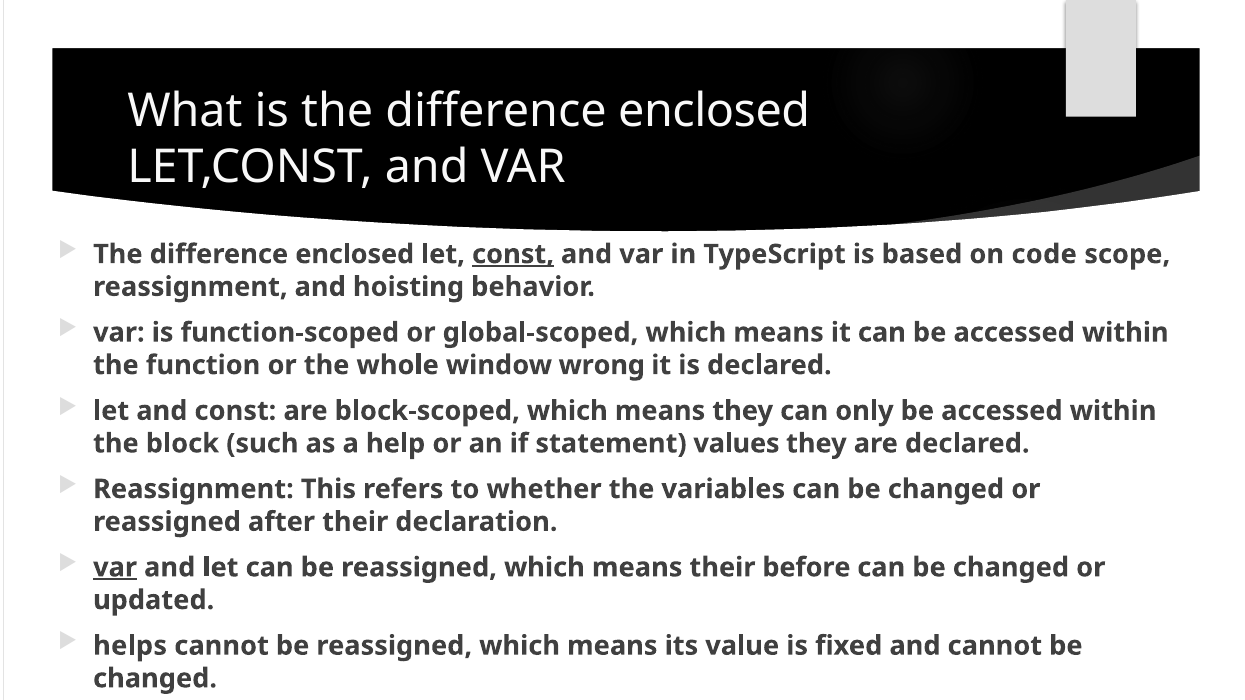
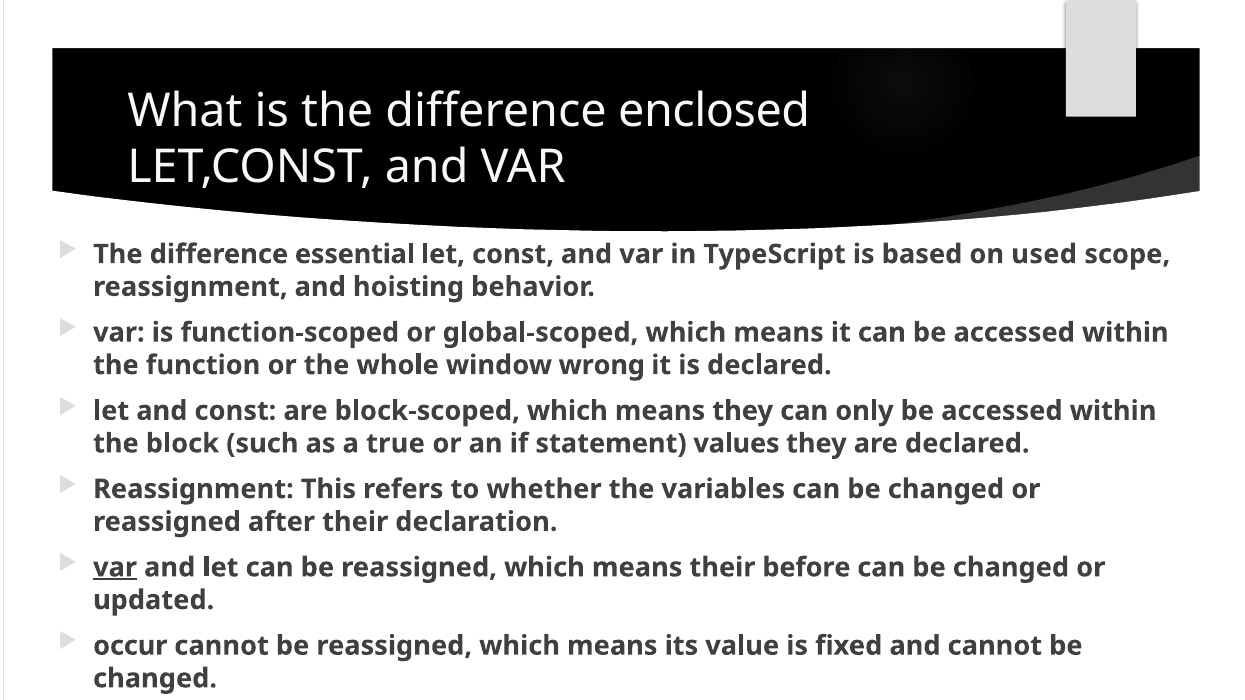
enclosed at (355, 254): enclosed -> essential
const at (513, 254) underline: present -> none
code: code -> used
help: help -> true
helps: helps -> occur
